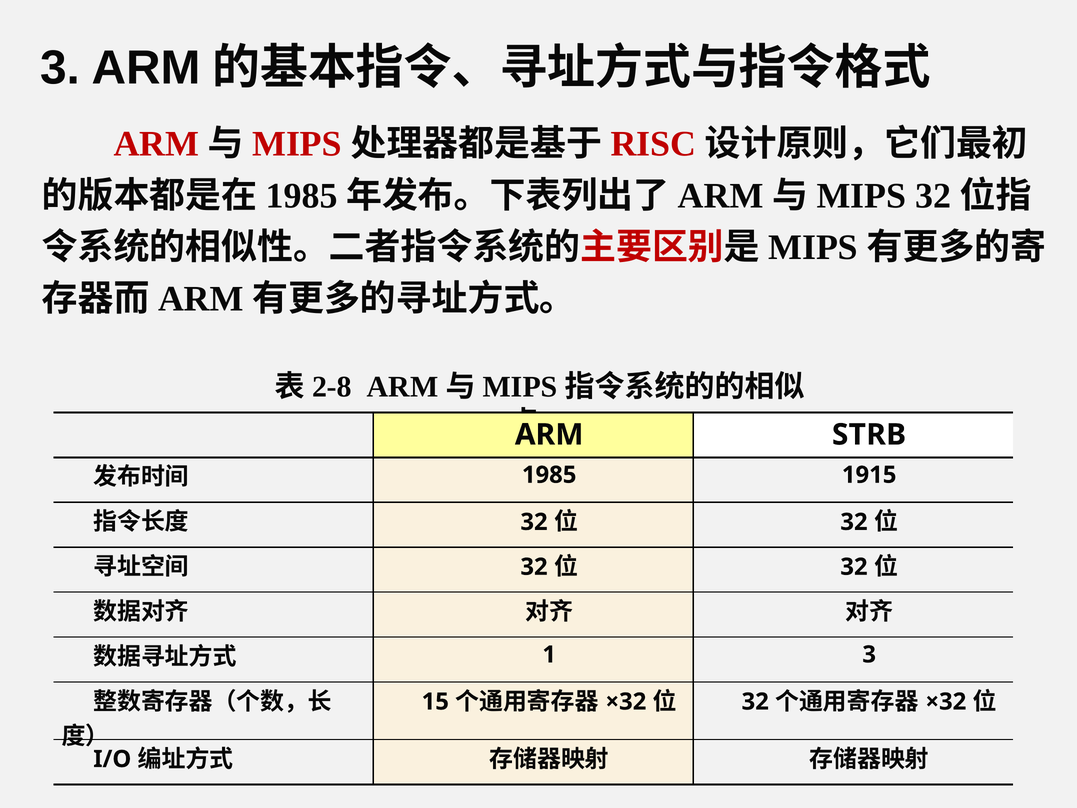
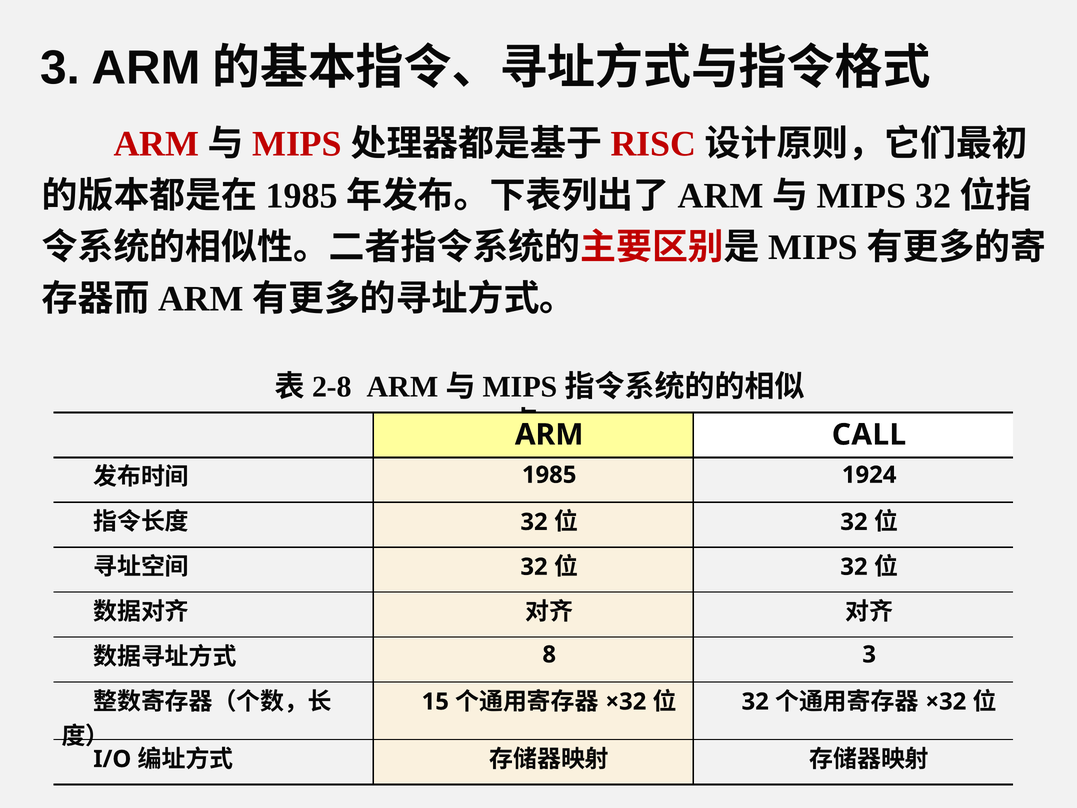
STRB: STRB -> CALL
1915: 1915 -> 1924
1: 1 -> 8
